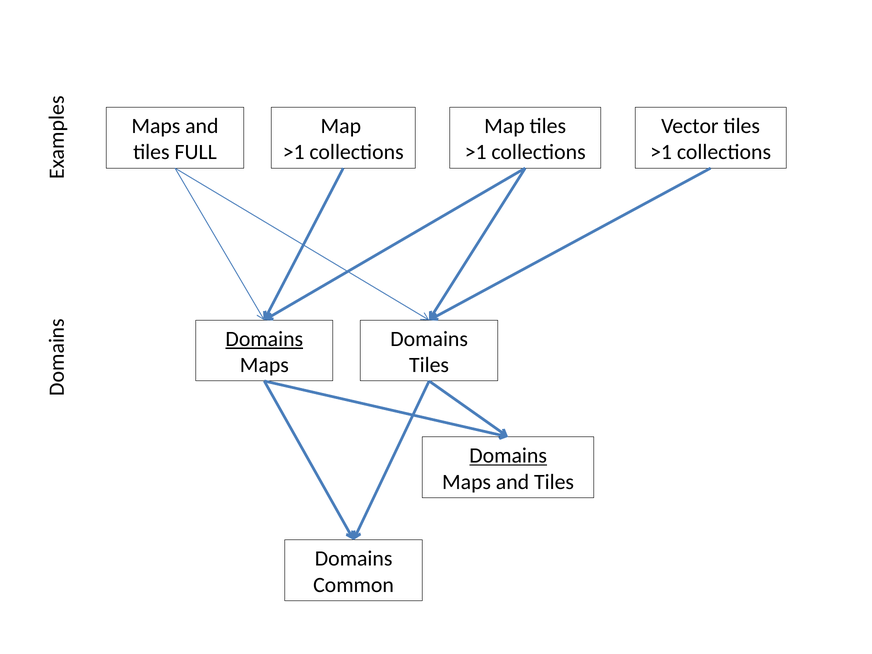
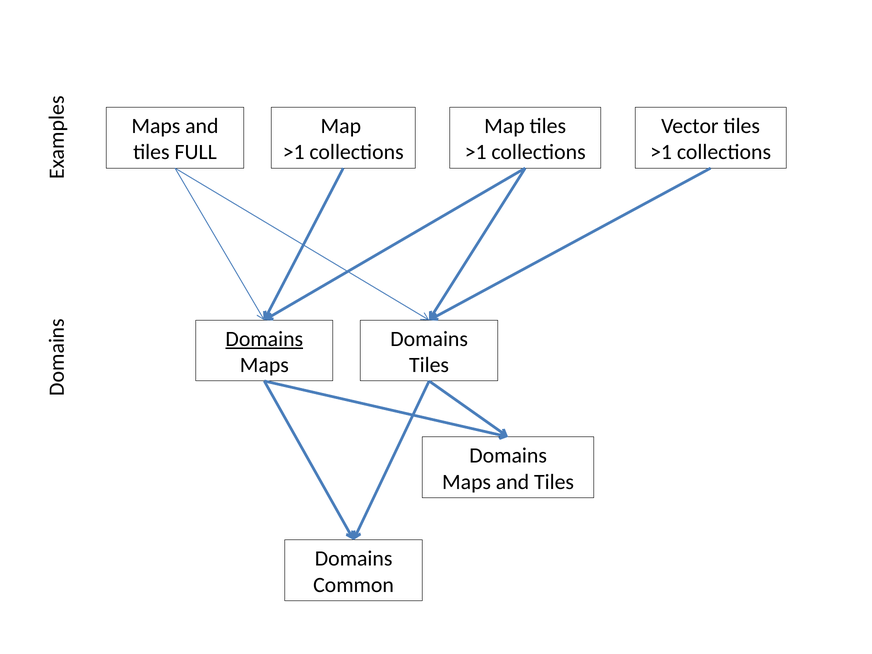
Domains at (508, 456) underline: present -> none
